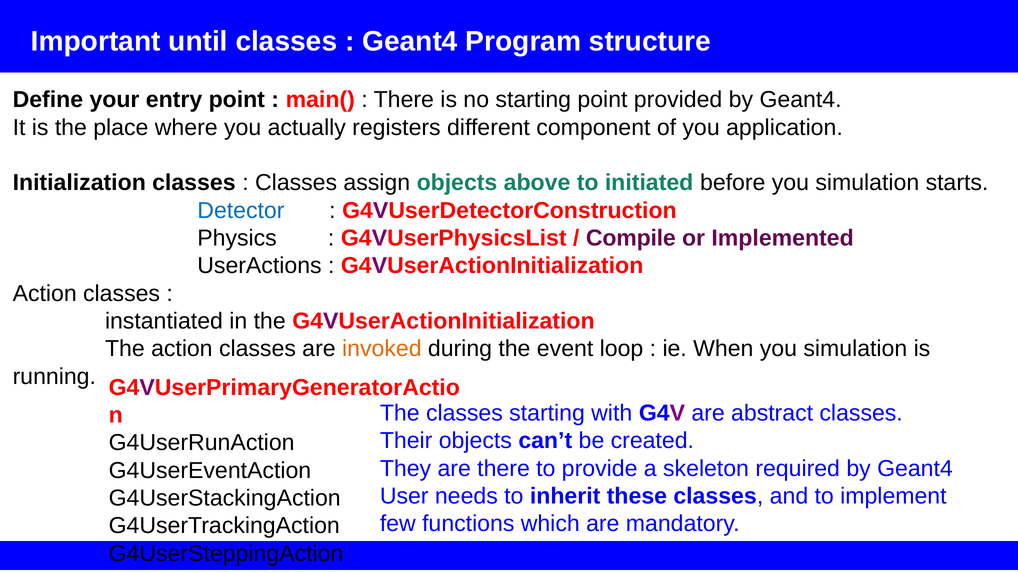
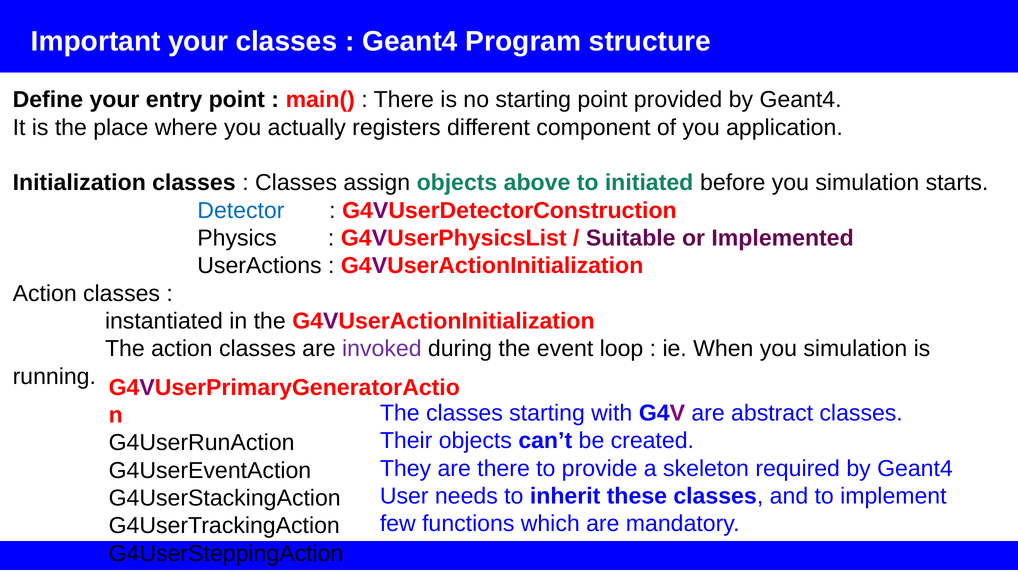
Important until: until -> your
Compile: Compile -> Suitable
invoked colour: orange -> purple
